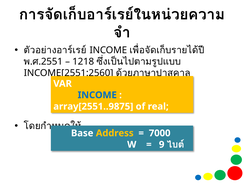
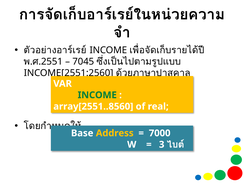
1218: 1218 -> 7045
INCOME at (97, 95) colour: blue -> green
array[2551..9875: array[2551..9875 -> array[2551..8560
9: 9 -> 3
